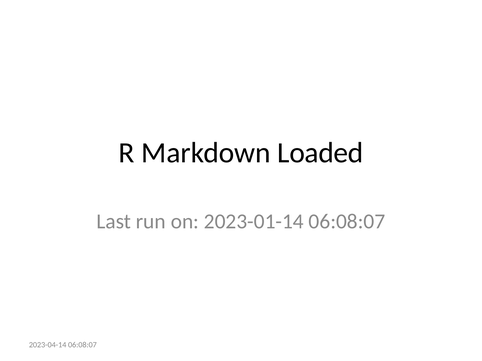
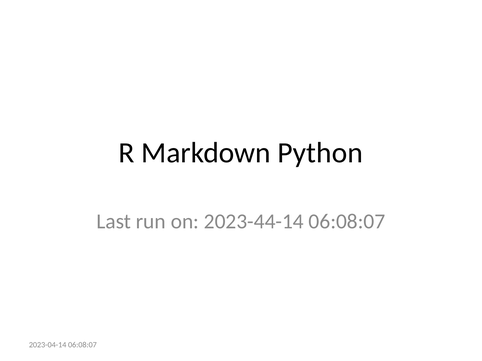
Loaded: Loaded -> Python
2023-01-14: 2023-01-14 -> 2023-44-14
